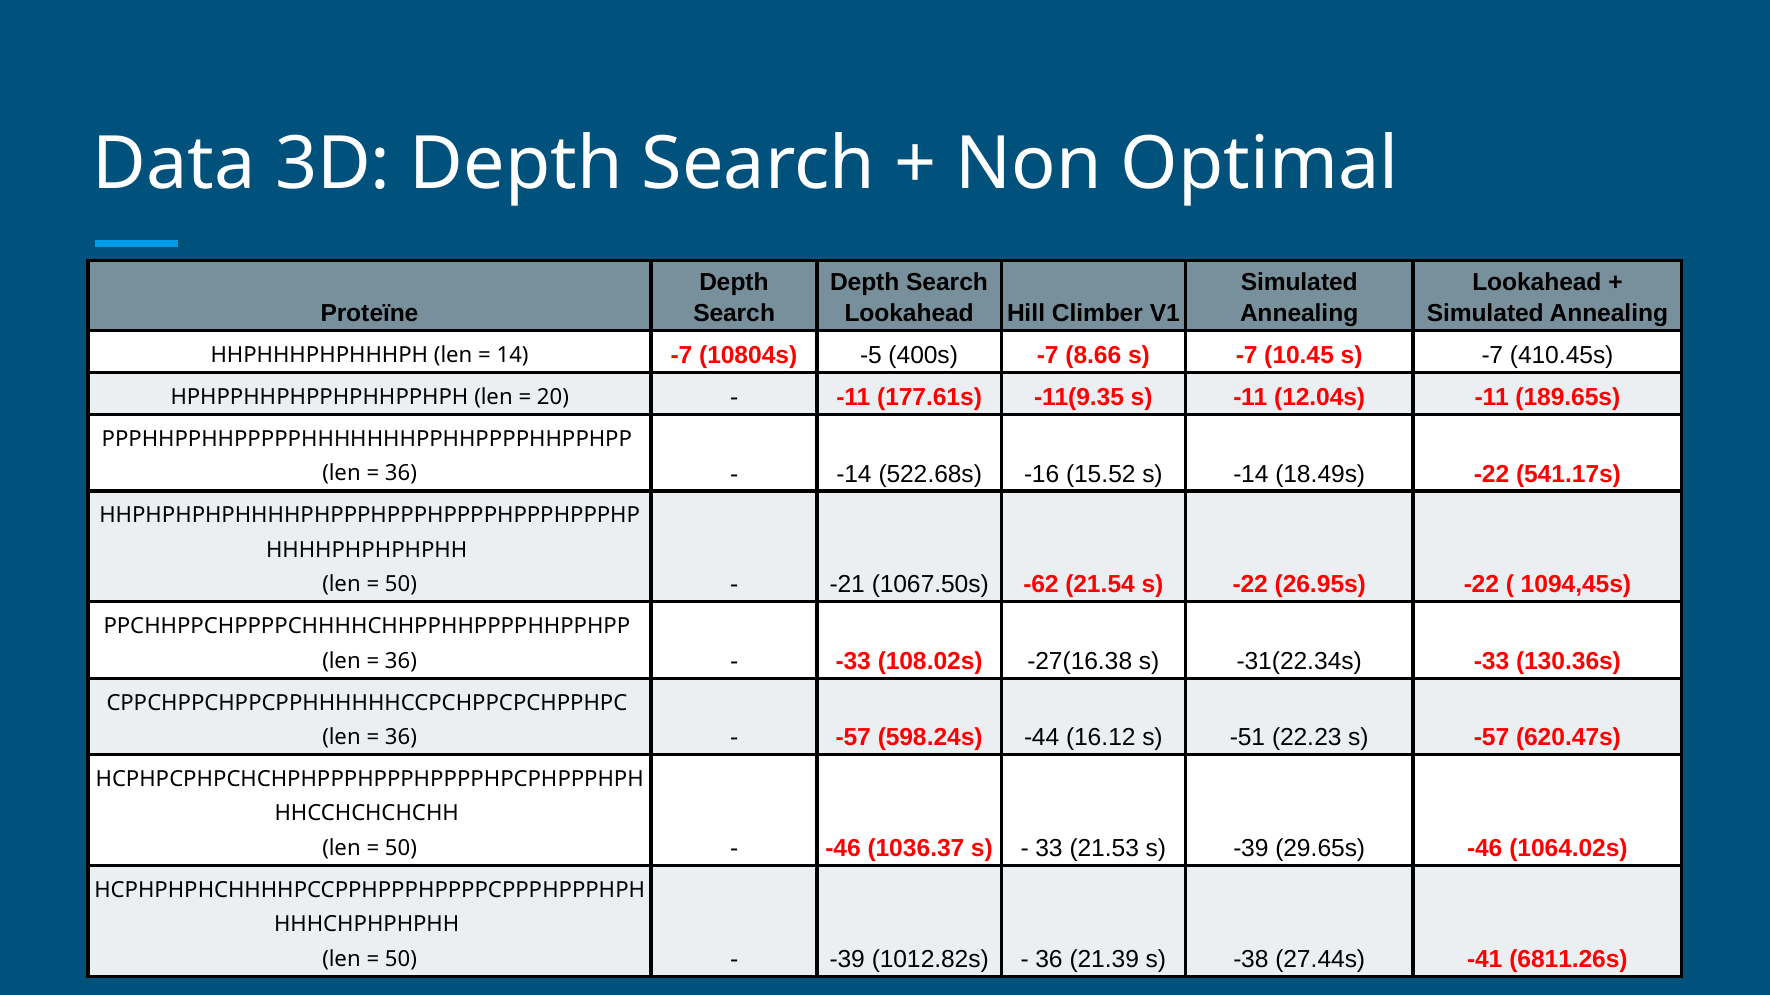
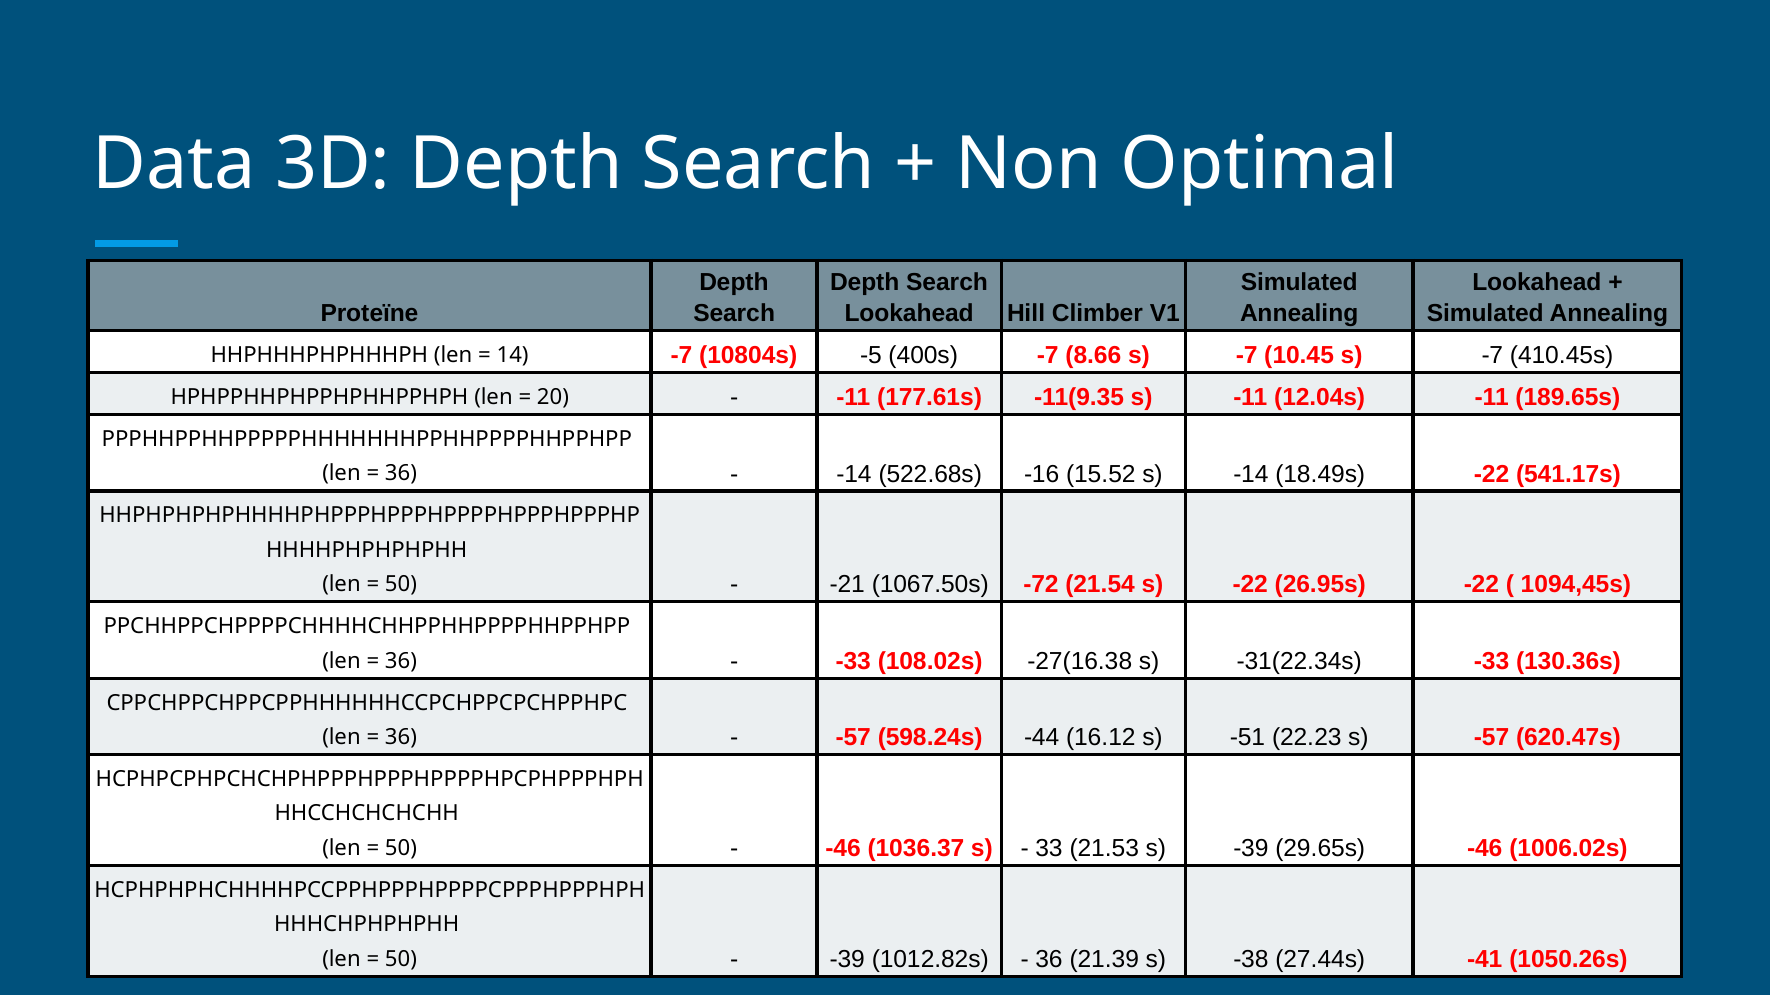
-62: -62 -> -72
1064.02s: 1064.02s -> 1006.02s
6811.26s: 6811.26s -> 1050.26s
